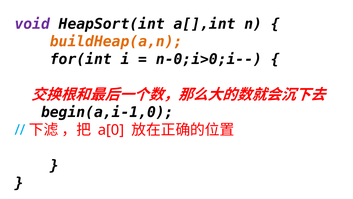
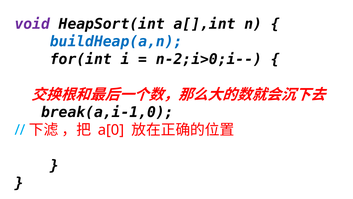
buildHeap(a,n colour: orange -> blue
n-0;i>0;i--: n-0;i>0;i-- -> n-2;i>0;i--
begin(a,i-1,0: begin(a,i-1,0 -> break(a,i-1,0
